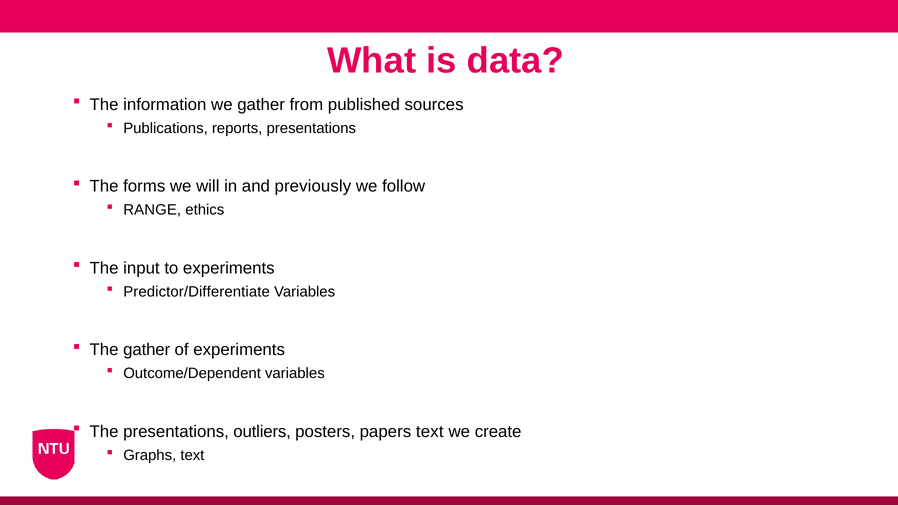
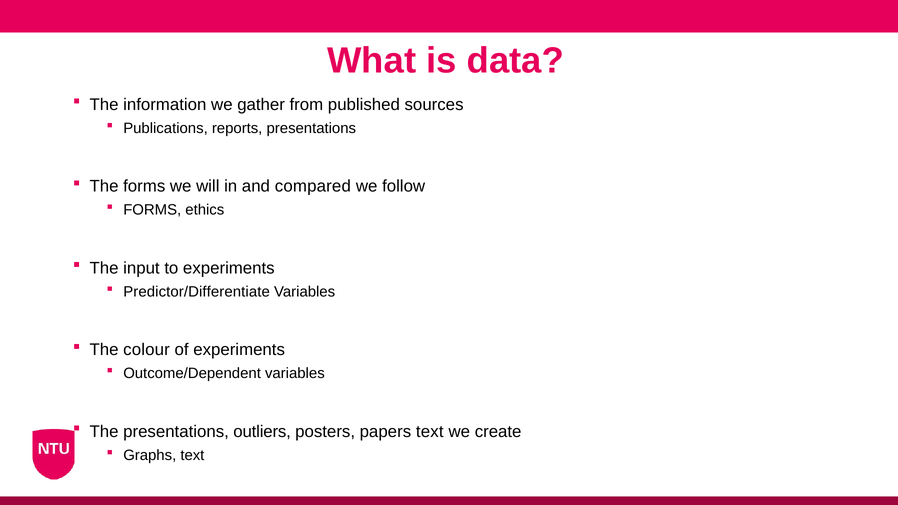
previously: previously -> compared
RANGE at (152, 210): RANGE -> FORMS
The gather: gather -> colour
